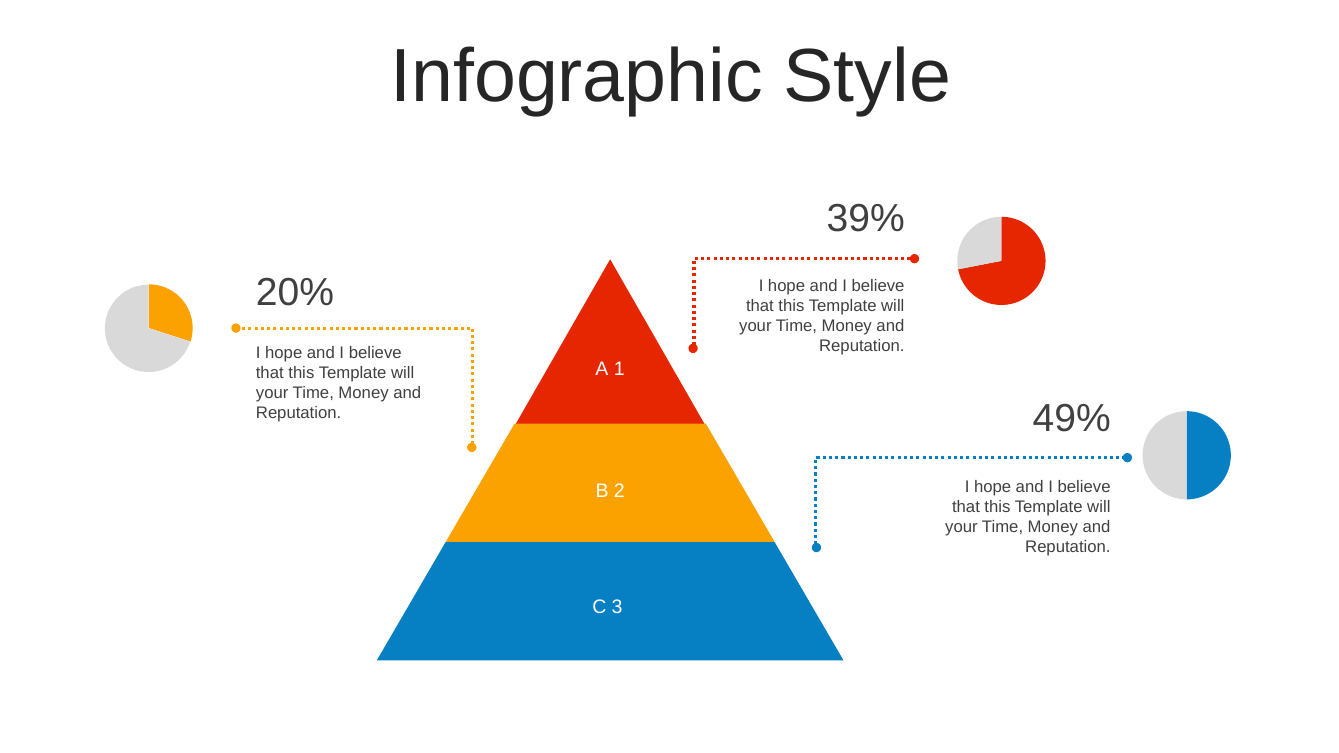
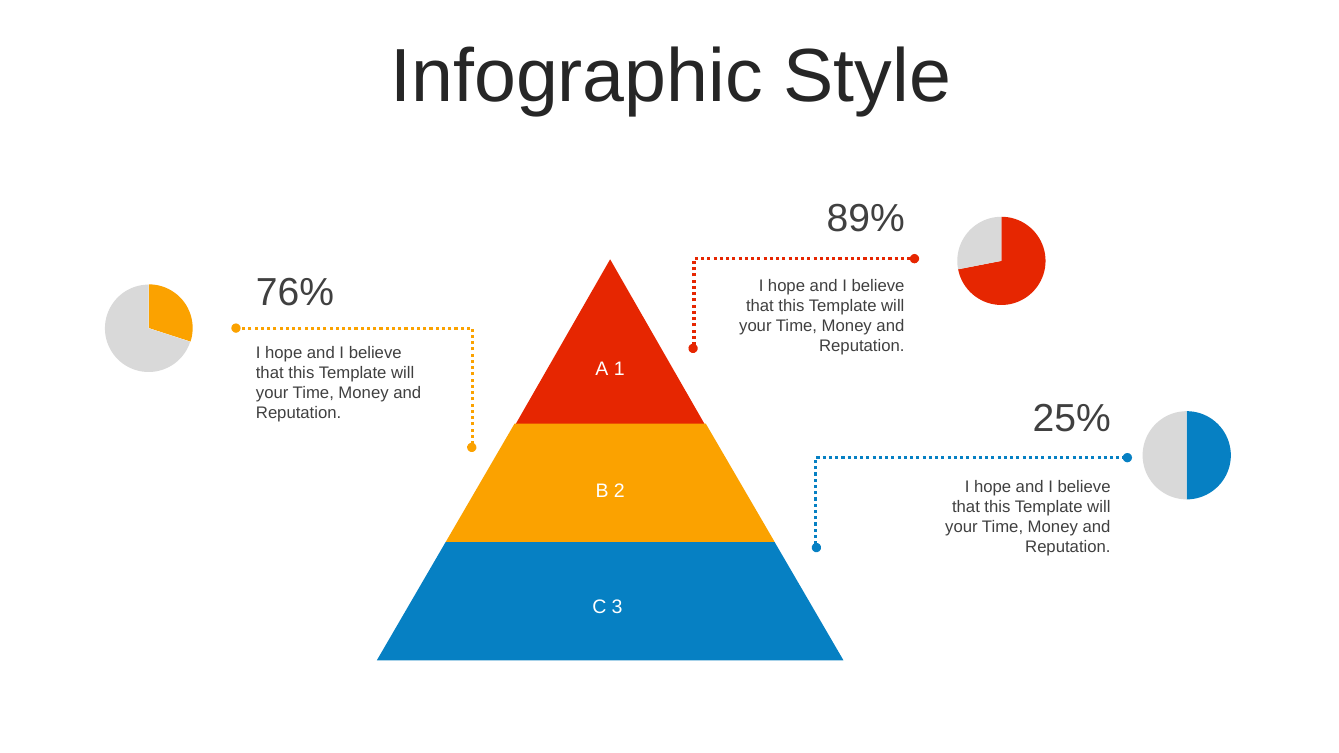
39%: 39% -> 89%
20%: 20% -> 76%
49%: 49% -> 25%
